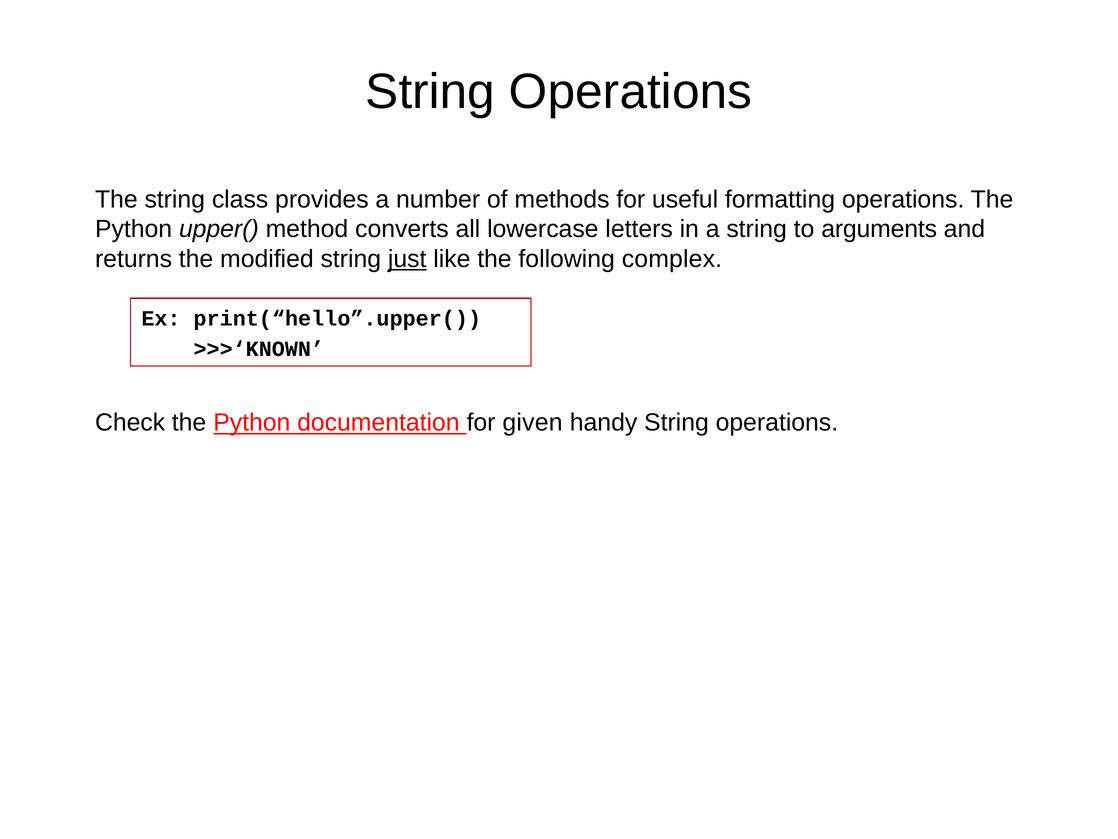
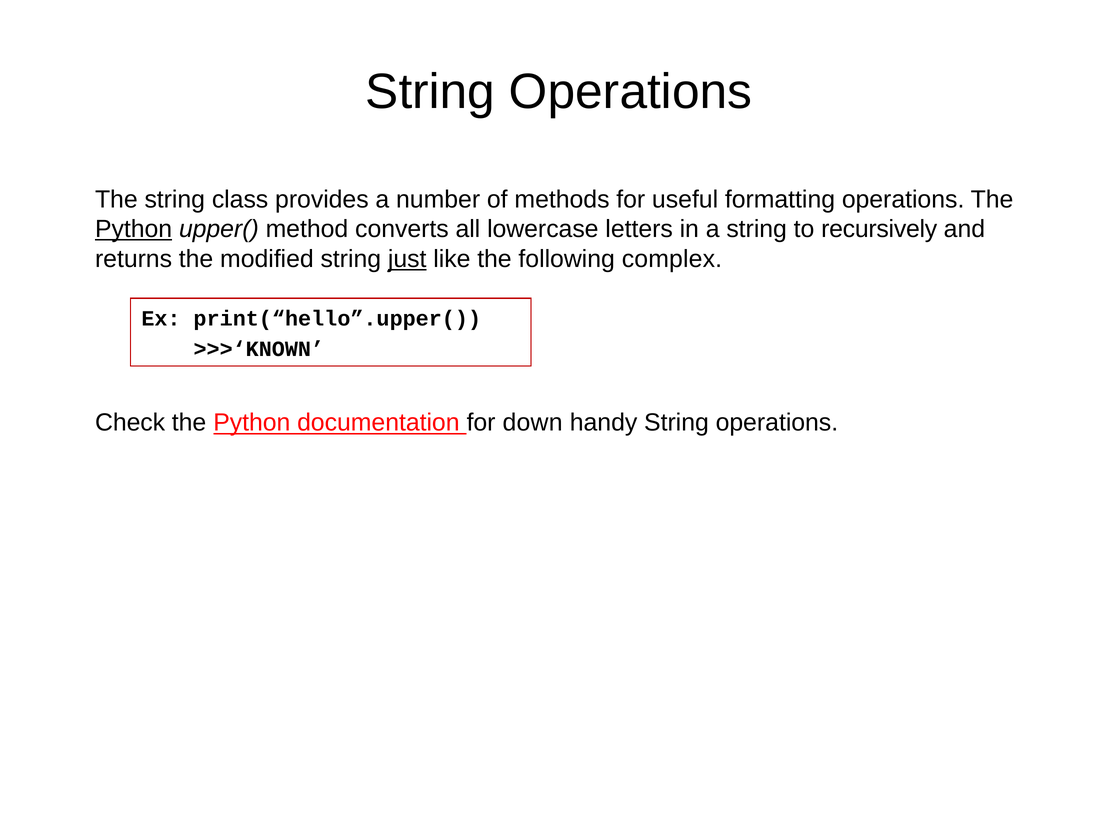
Python at (134, 229) underline: none -> present
arguments: arguments -> recursively
given: given -> down
